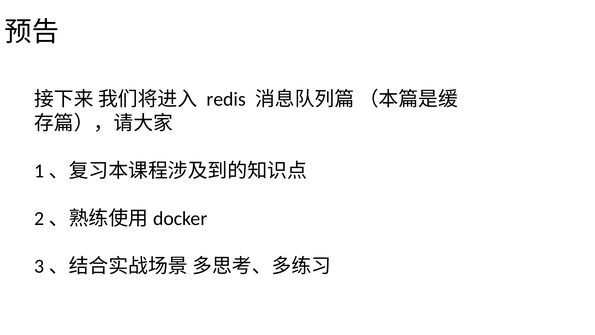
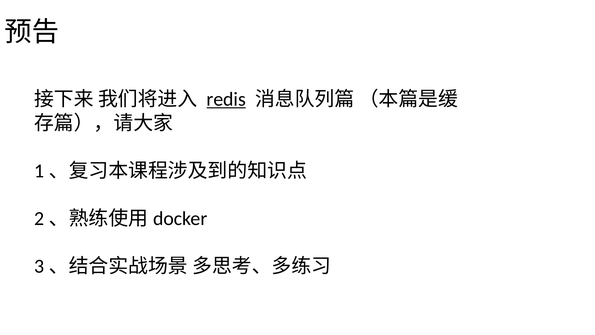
redis underline: none -> present
